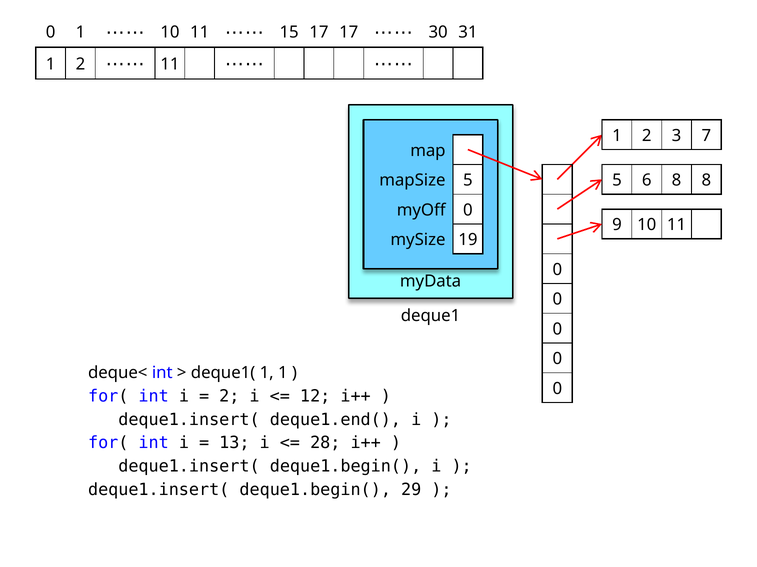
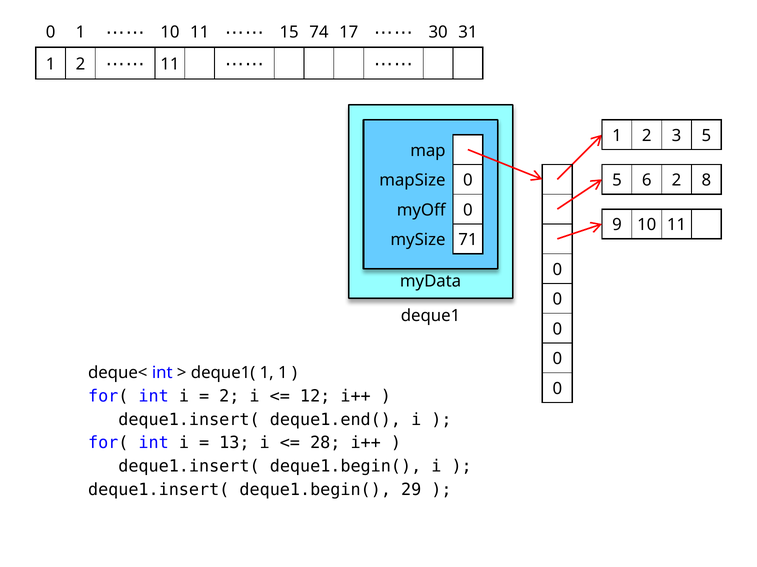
15 17: 17 -> 74
3 7: 7 -> 5
mapSize 5: 5 -> 0
6 8: 8 -> 2
19: 19 -> 71
